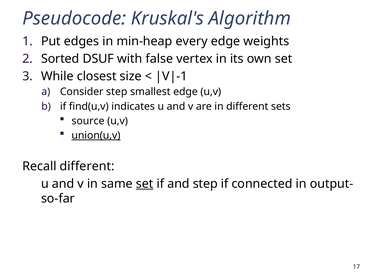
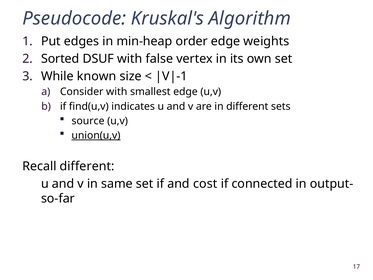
every: every -> order
closest: closest -> known
Consider step: step -> with
set at (145, 184) underline: present -> none
and step: step -> cost
